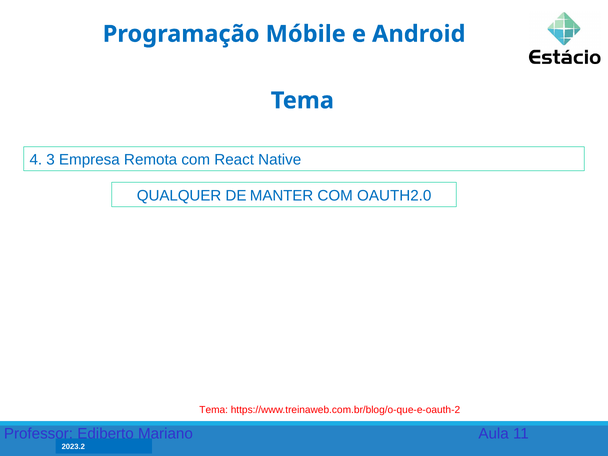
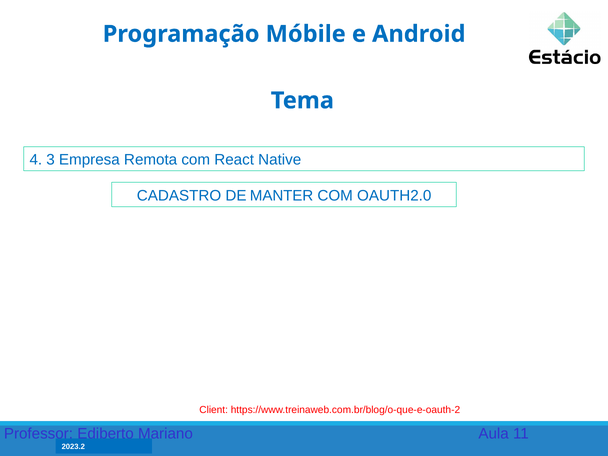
QUALQUER: QUALQUER -> CADASTRO
Tema at (214, 410): Tema -> Client
